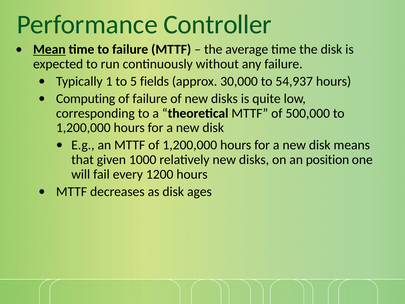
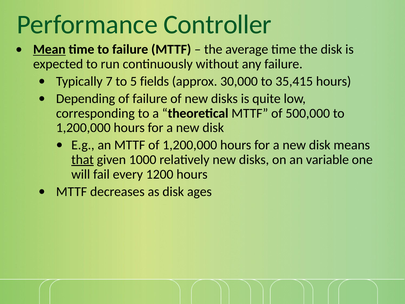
1: 1 -> 7
54,937: 54,937 -> 35,415
Computing: Computing -> Depending
that underline: none -> present
position: position -> variable
